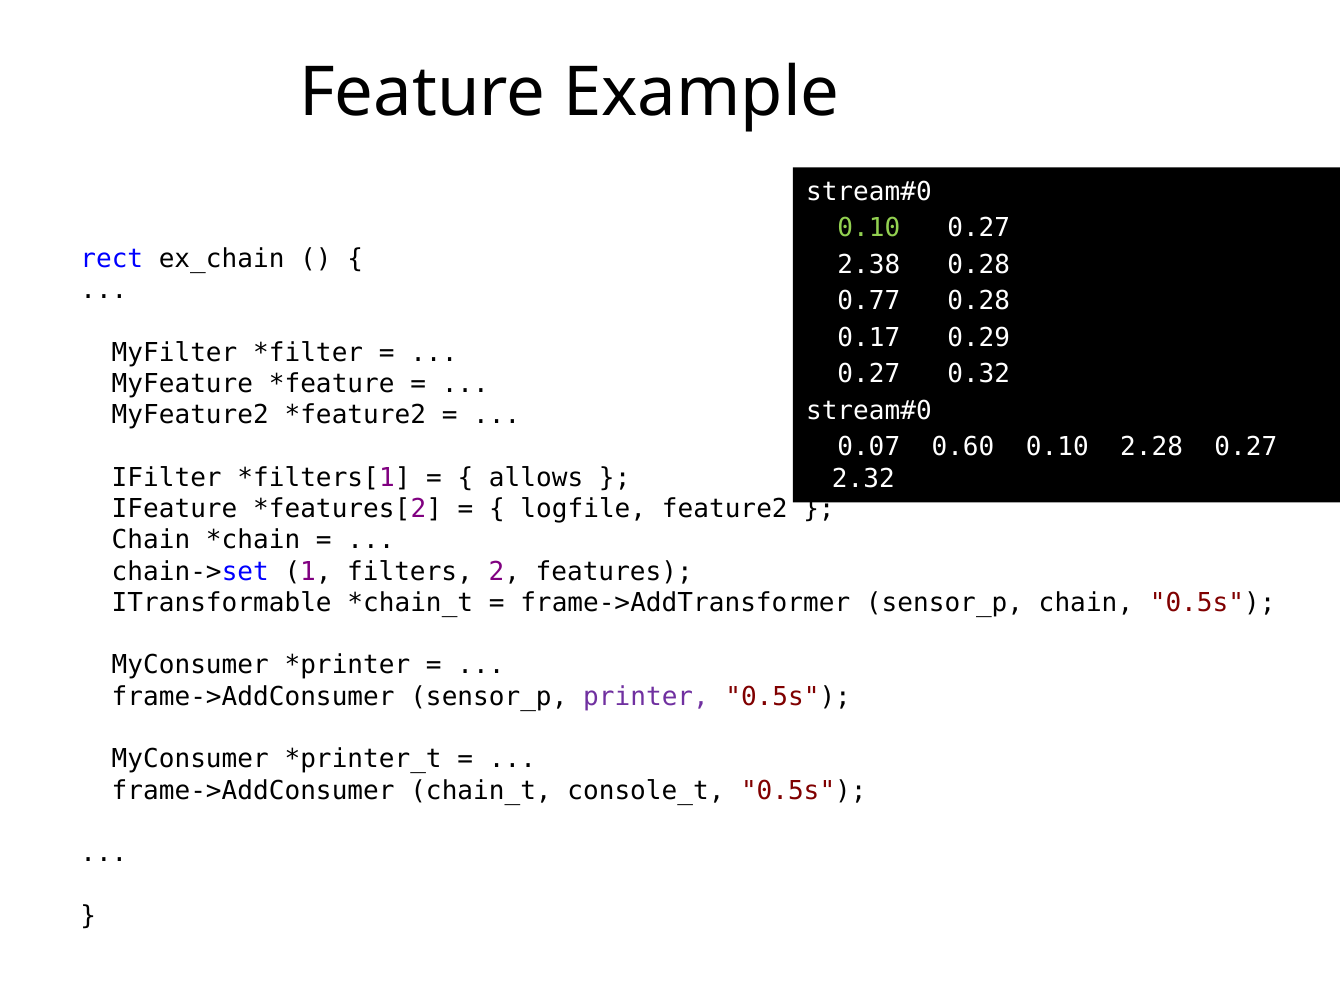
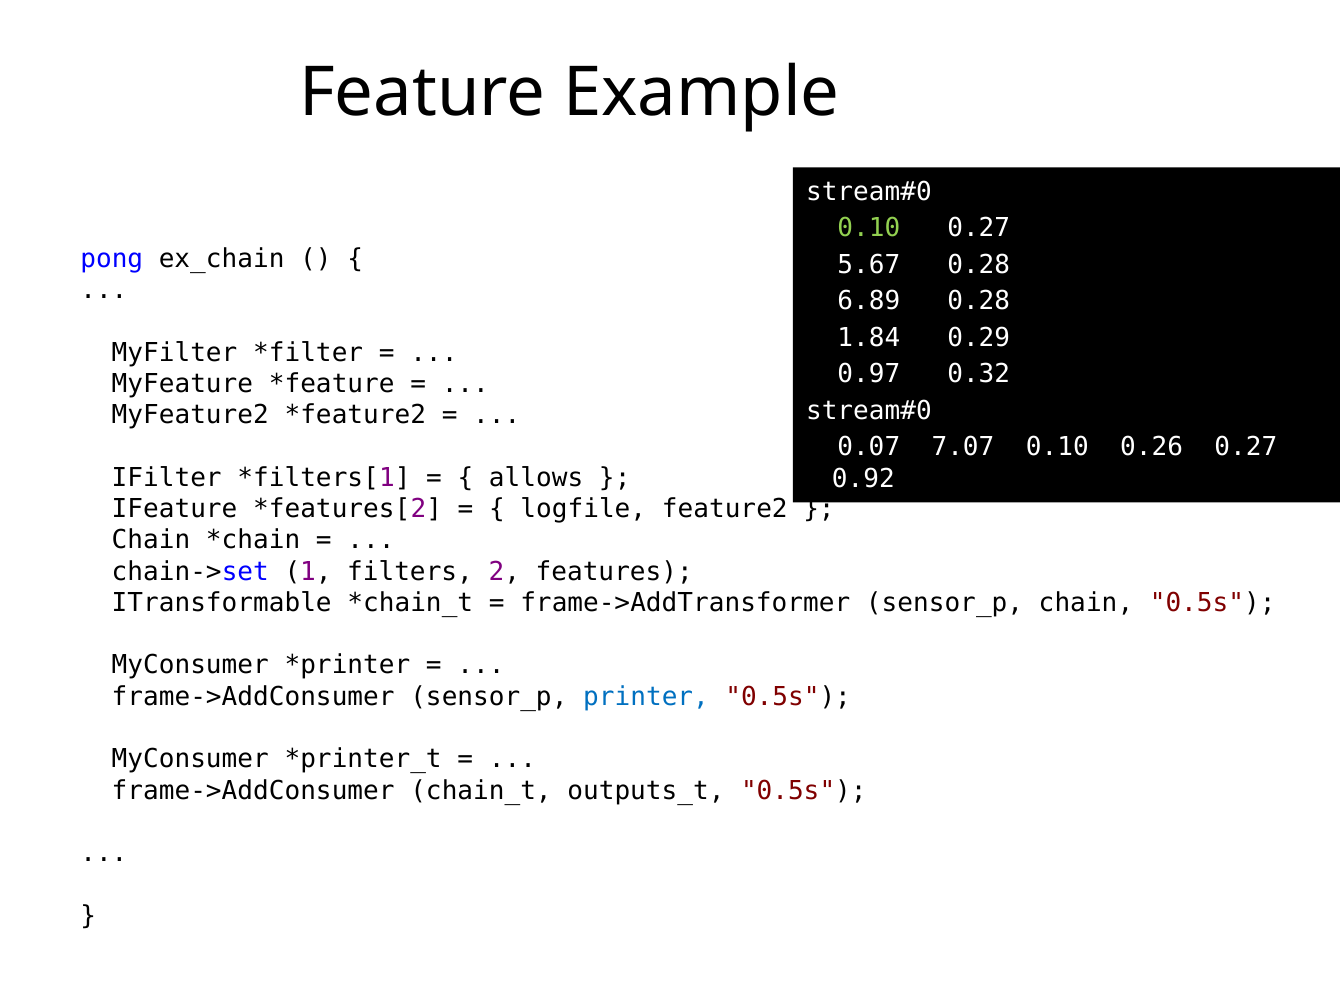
rect: rect -> pong
2.38: 2.38 -> 5.67
0.77: 0.77 -> 6.89
0.17: 0.17 -> 1.84
0.27 at (869, 374): 0.27 -> 0.97
0.60: 0.60 -> 7.07
2.28: 2.28 -> 0.26
2.32: 2.32 -> 0.92
printer colour: purple -> blue
console_t: console_t -> outputs_t
